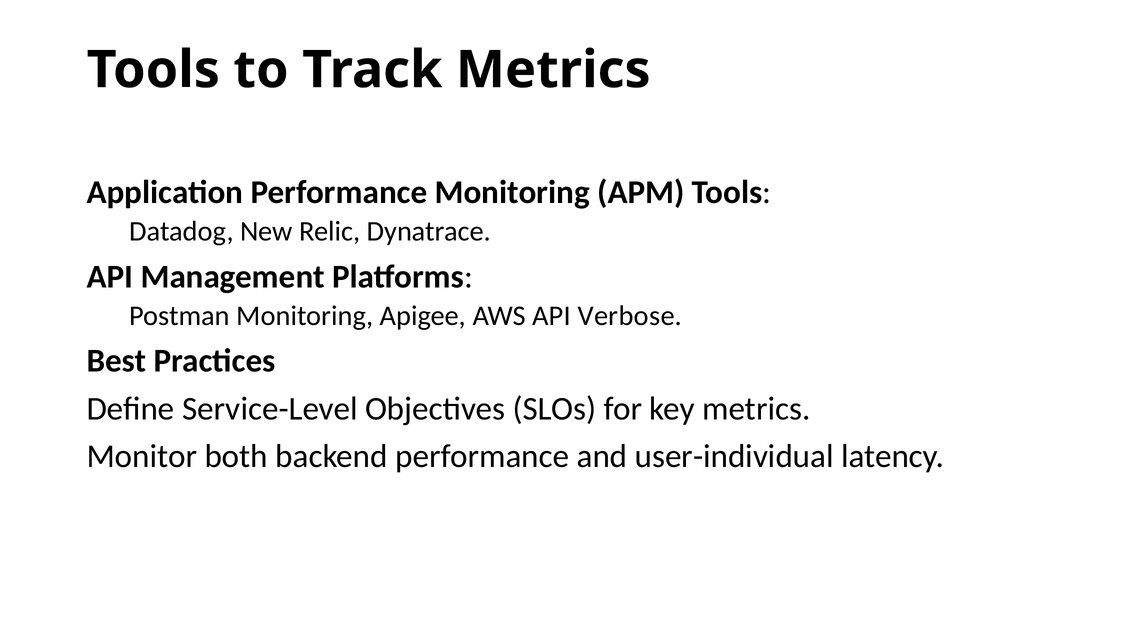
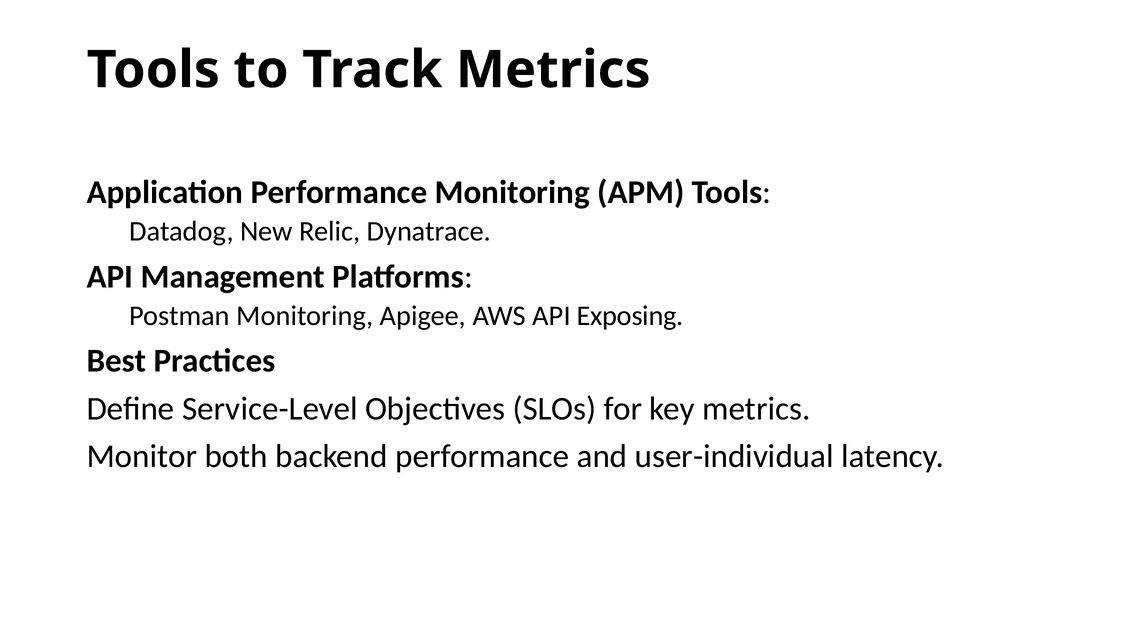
Verbose: Verbose -> Exposing
